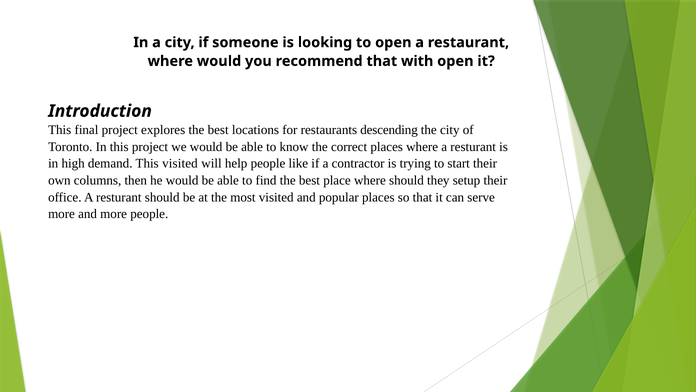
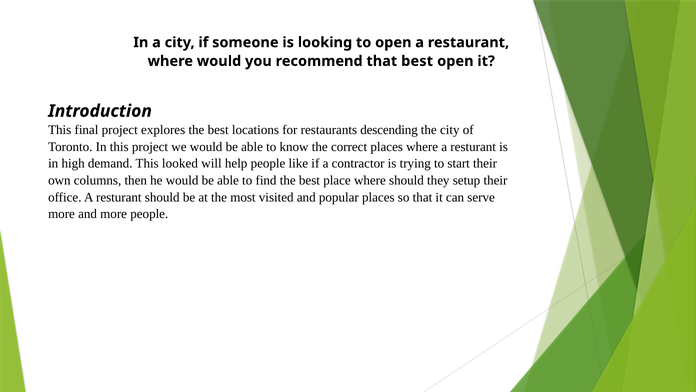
that with: with -> best
This visited: visited -> looked
